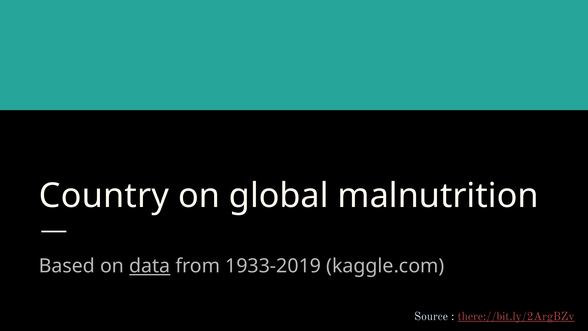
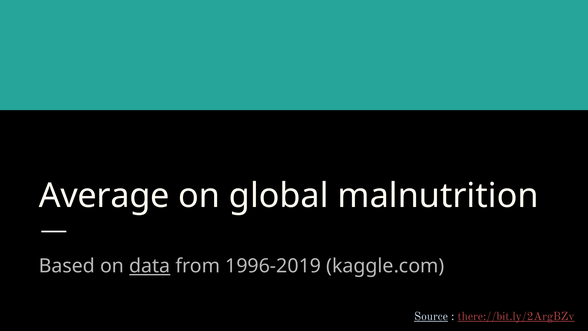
Country: Country -> Average
1933-2019: 1933-2019 -> 1996-2019
Source underline: none -> present
